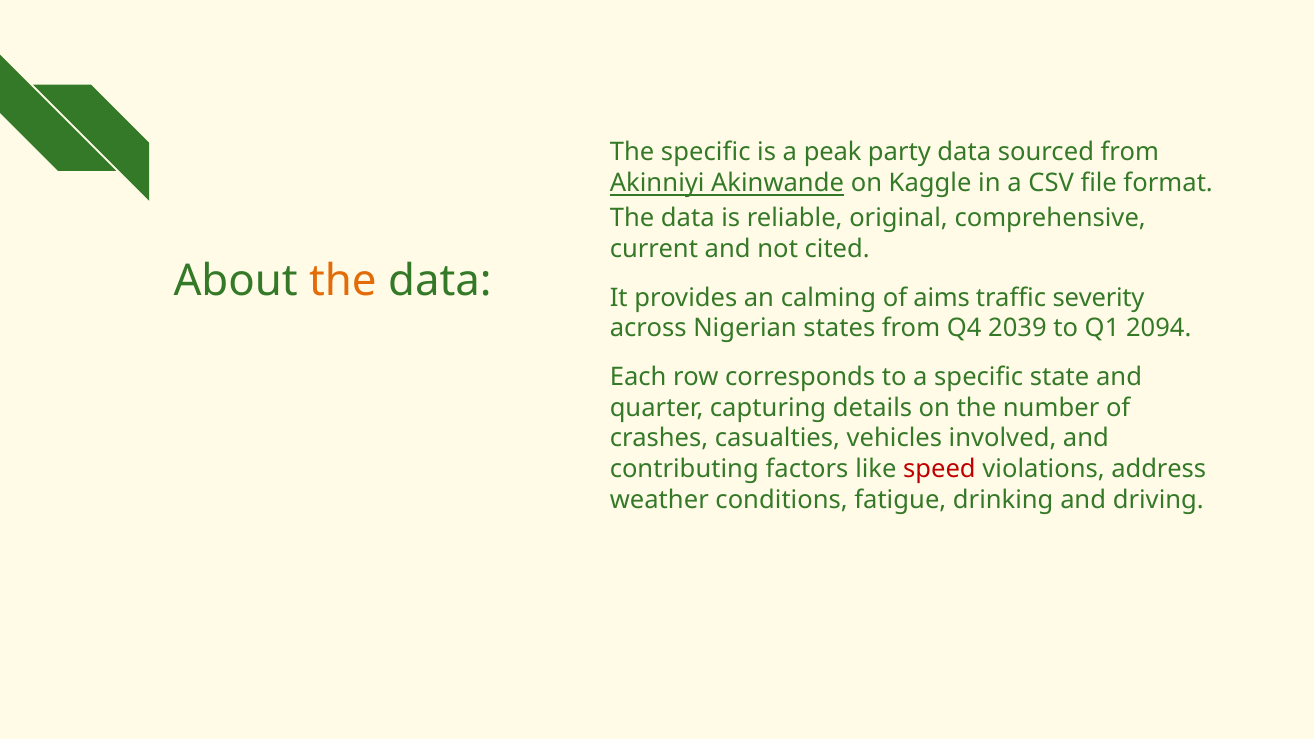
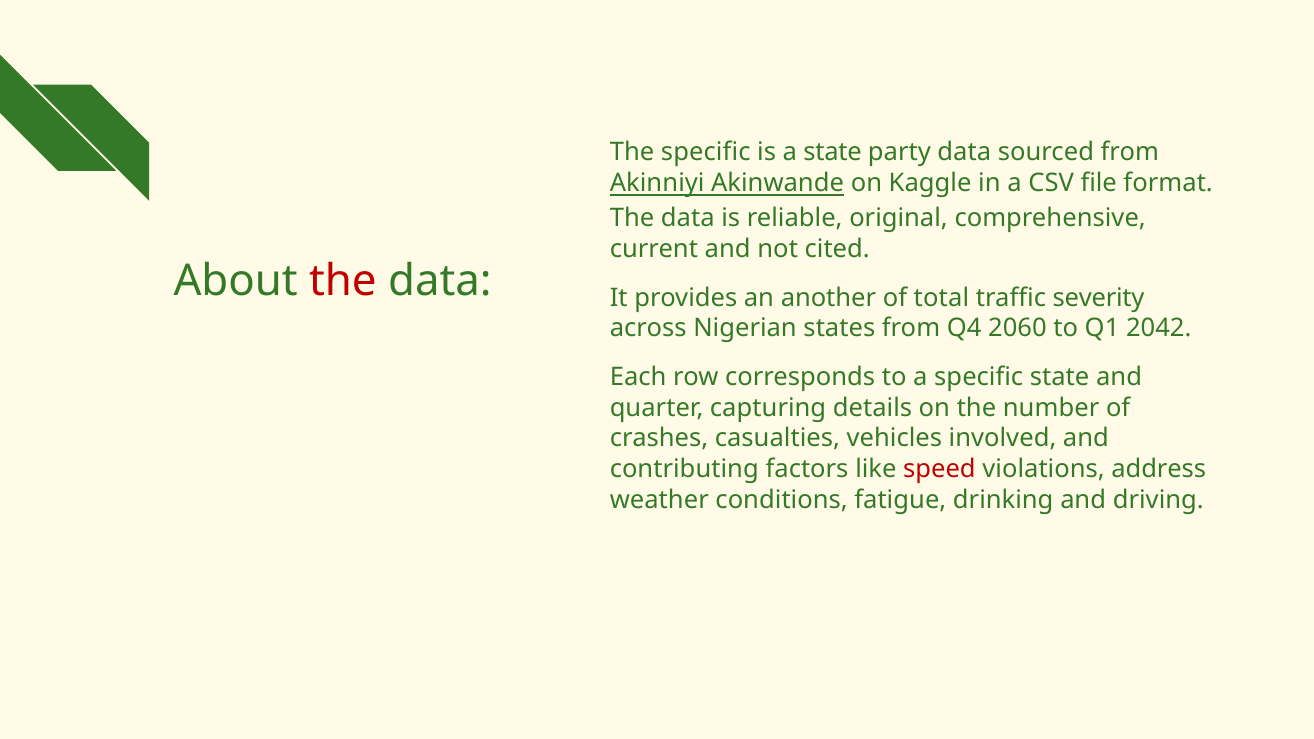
a peak: peak -> state
the at (343, 281) colour: orange -> red
calming: calming -> another
aims: aims -> total
2039: 2039 -> 2060
2094: 2094 -> 2042
